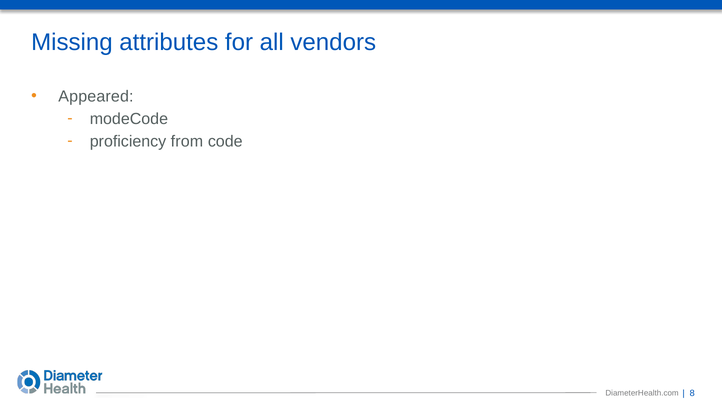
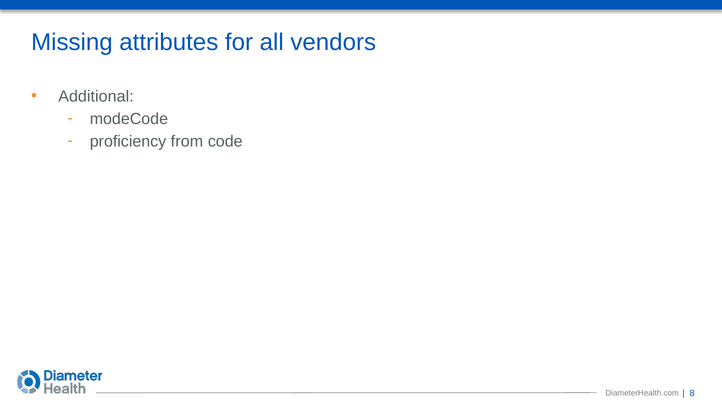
Appeared: Appeared -> Additional
